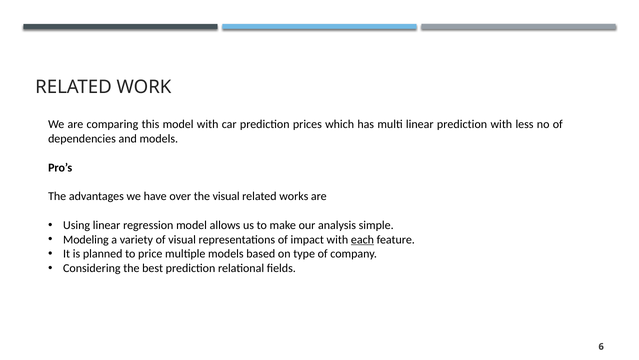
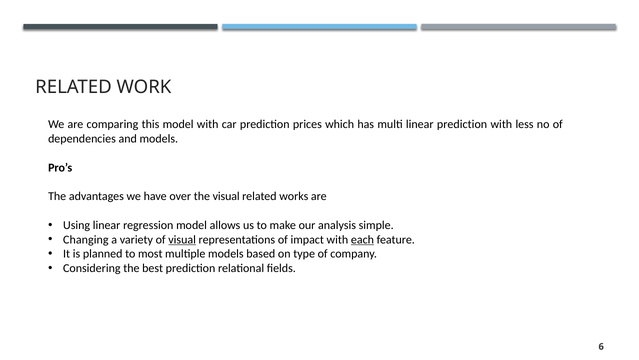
Modeling: Modeling -> Changing
visual at (182, 239) underline: none -> present
price: price -> most
